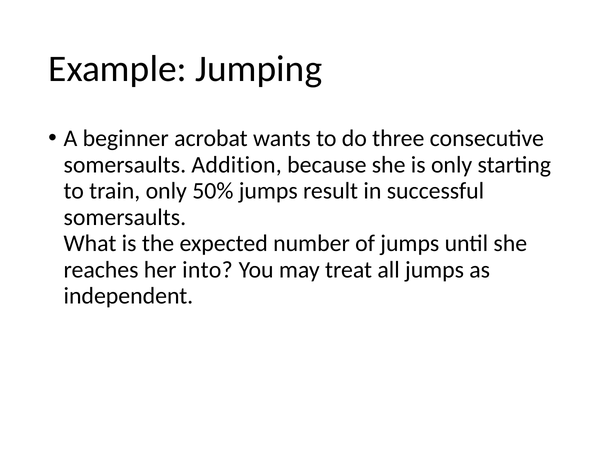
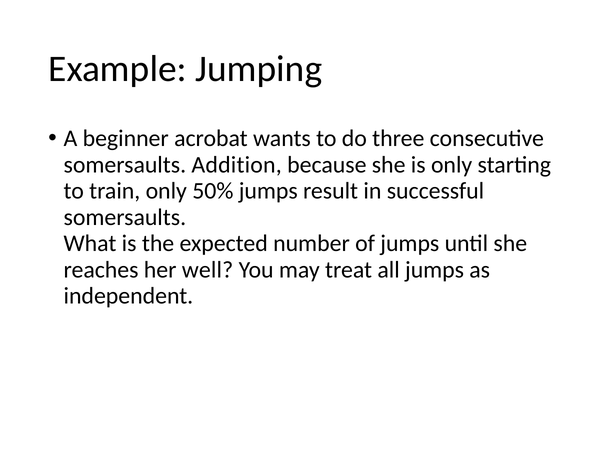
into: into -> well
